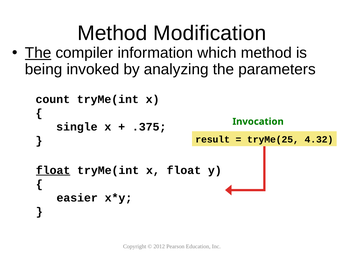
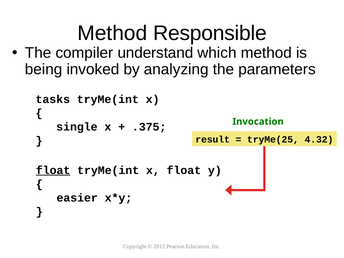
Modification: Modification -> Responsible
The at (38, 53) underline: present -> none
information: information -> understand
count: count -> tasks
